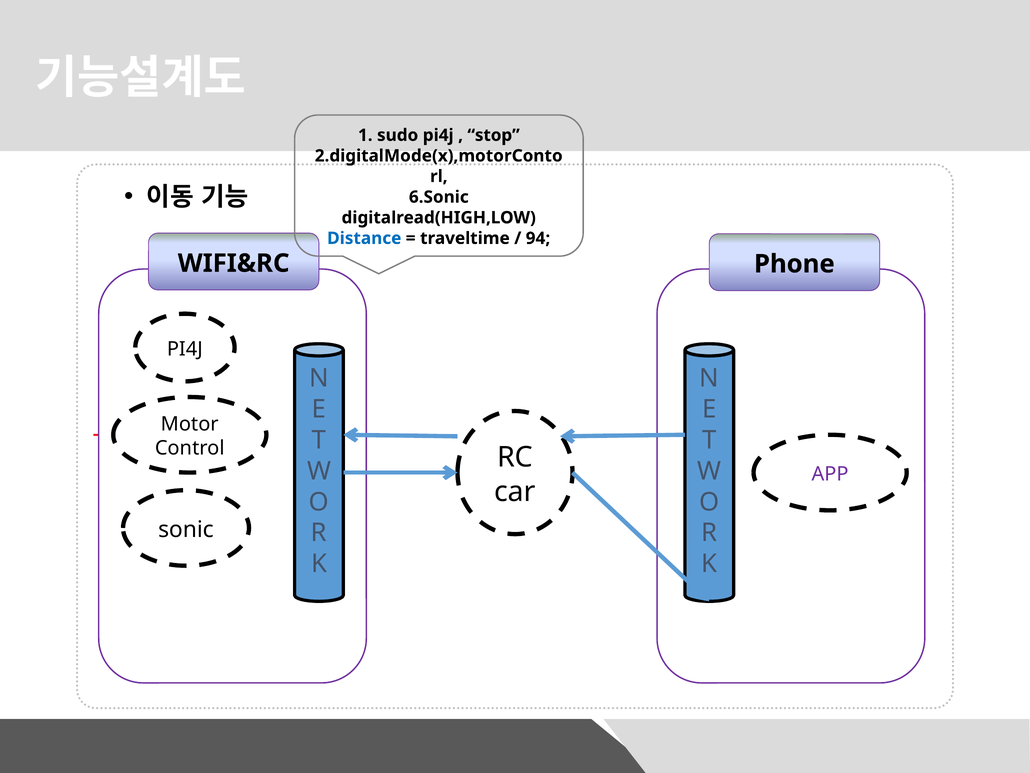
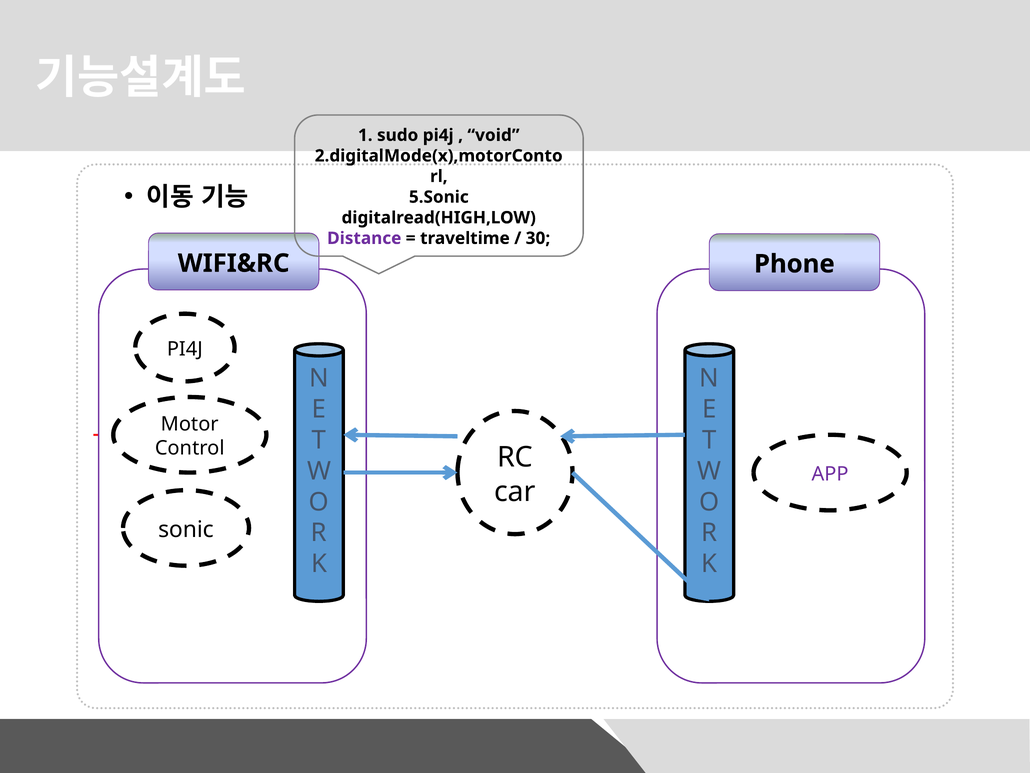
stop: stop -> void
6.Sonic: 6.Sonic -> 5.Sonic
Distance colour: blue -> purple
94: 94 -> 30
